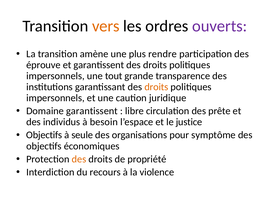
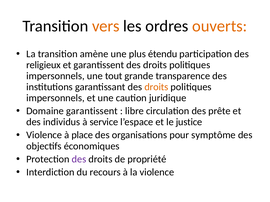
ouverts colour: purple -> orange
rendre: rendre -> étendu
éprouve: éprouve -> religieux
besoin: besoin -> service
Objectifs at (44, 135): Objectifs -> Violence
seule: seule -> place
des at (79, 159) colour: orange -> purple
